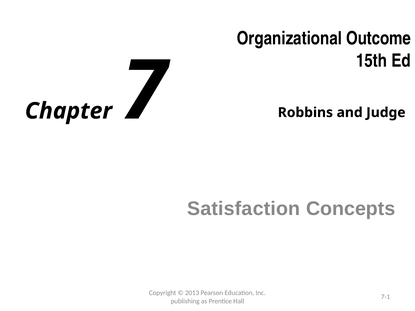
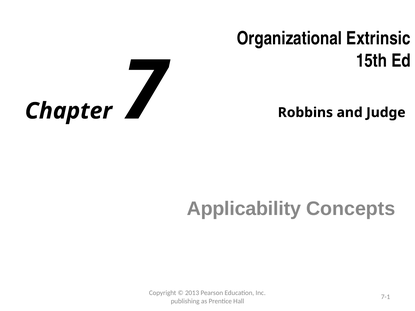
Outcome: Outcome -> Extrinsic
Satisfaction: Satisfaction -> Applicability
